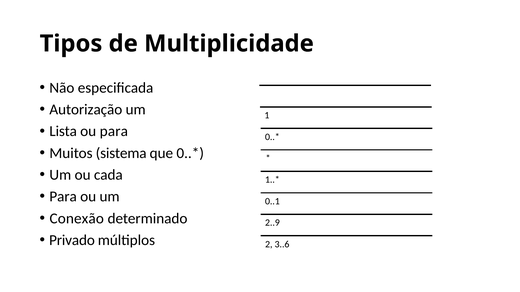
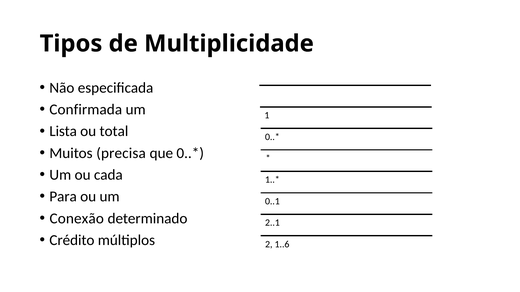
Autorização: Autorização -> Confirmada
ou para: para -> total
sistema: sistema -> precisa
2..9: 2..9 -> 2..1
Privado: Privado -> Crédito
3..6: 3..6 -> 1..6
